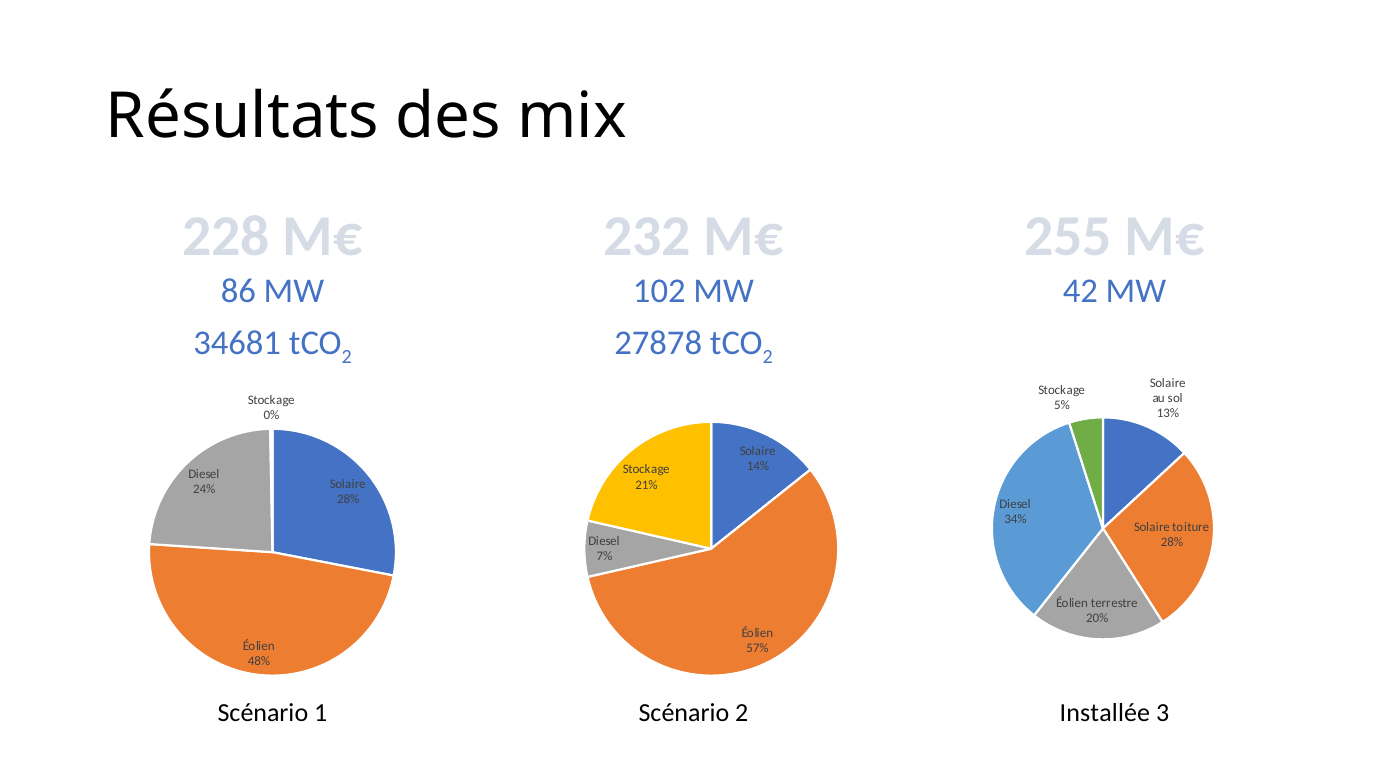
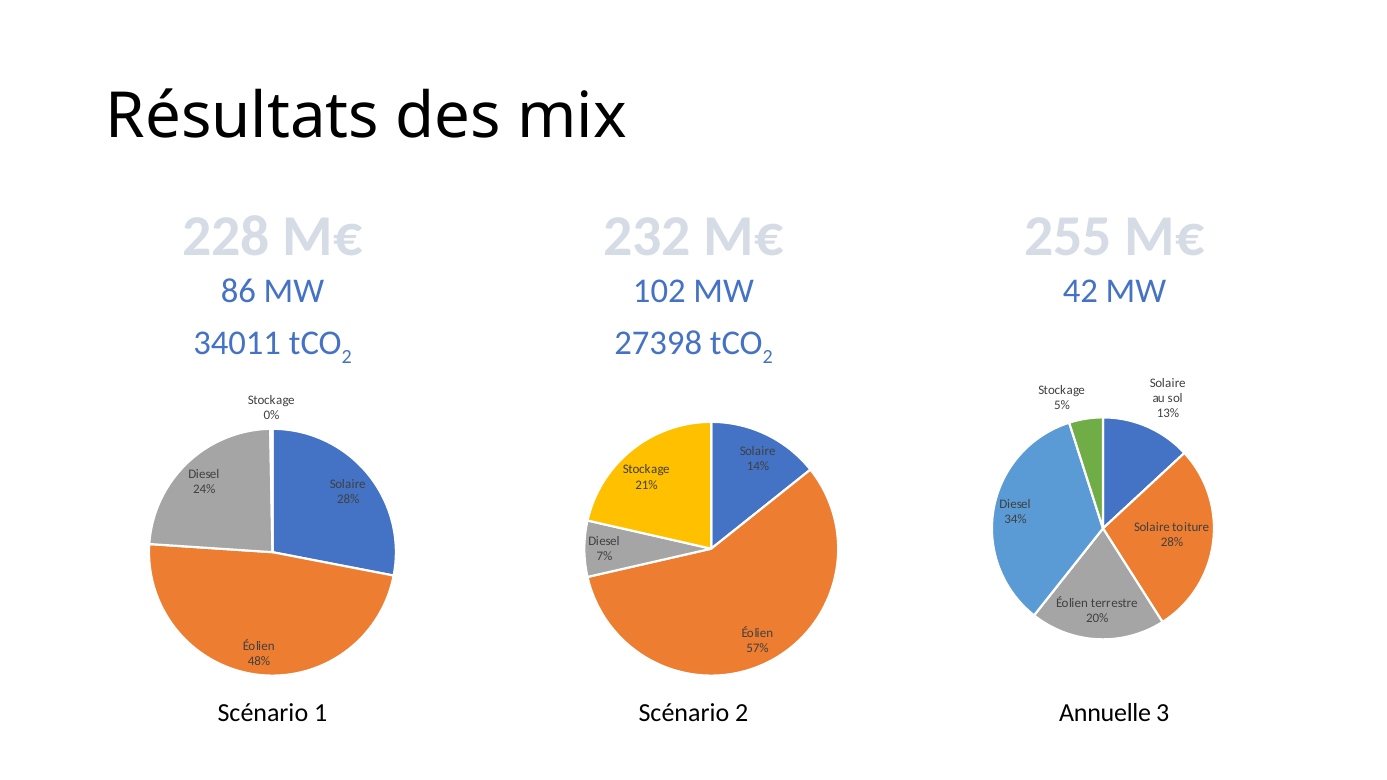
34681: 34681 -> 34011
27878: 27878 -> 27398
Installée: Installée -> Annuelle
